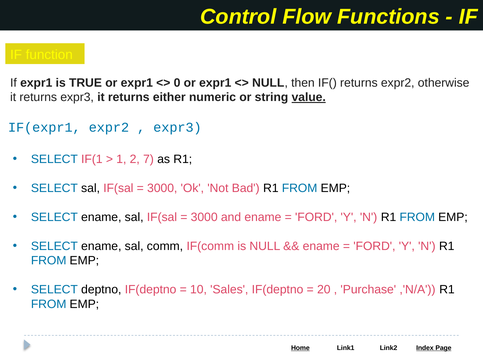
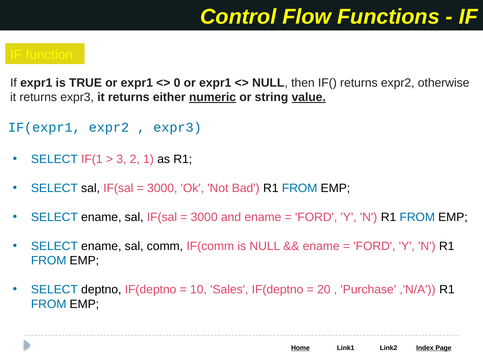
numeric underline: none -> present
1: 1 -> 3
7: 7 -> 1
